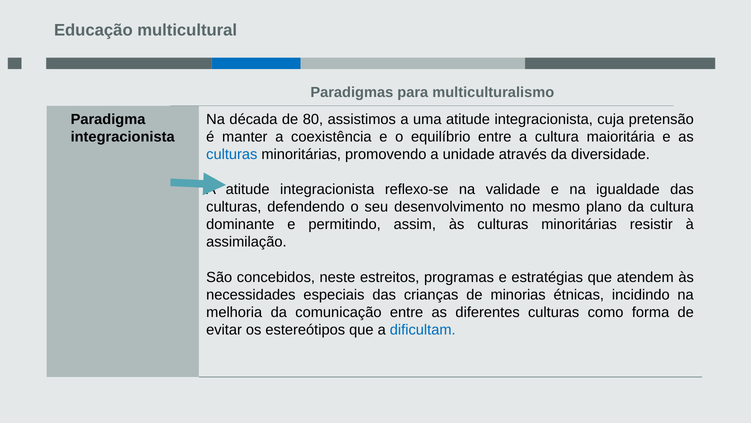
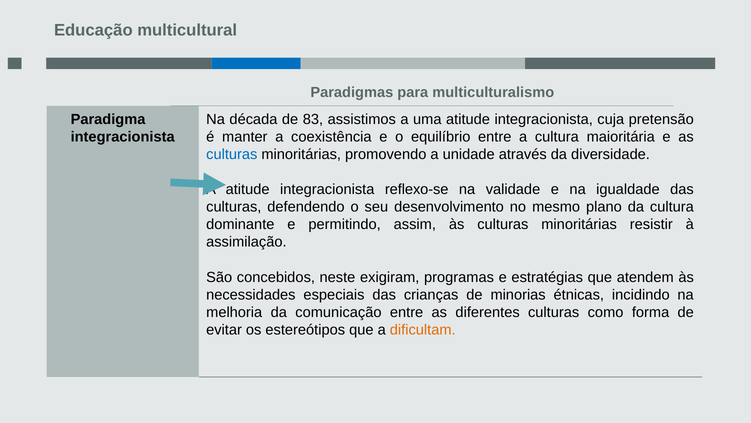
80: 80 -> 83
estreitos: estreitos -> exigiram
dificultam colour: blue -> orange
